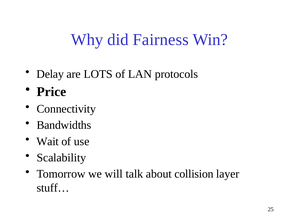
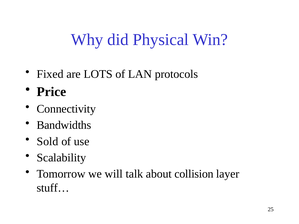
Fairness: Fairness -> Physical
Delay: Delay -> Fixed
Wait: Wait -> Sold
